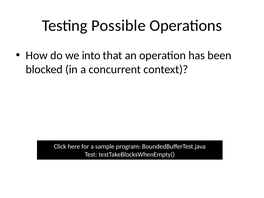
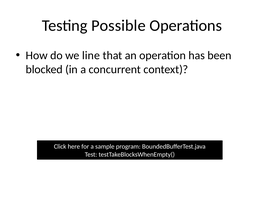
into: into -> line
